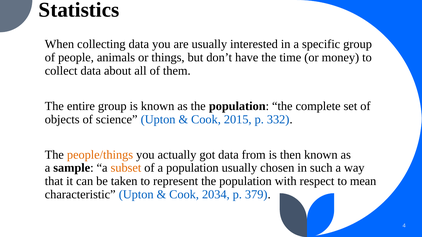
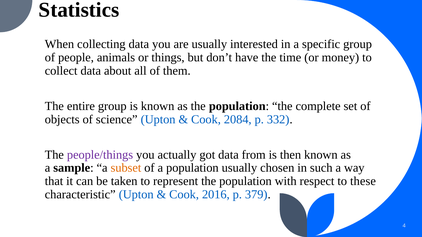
2015: 2015 -> 2084
people/things colour: orange -> purple
mean: mean -> these
2034: 2034 -> 2016
